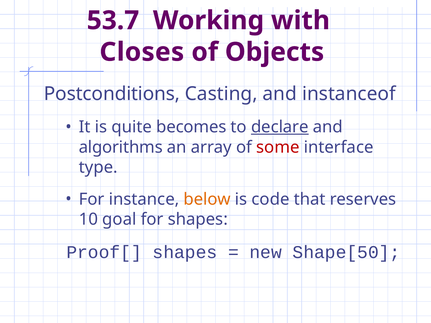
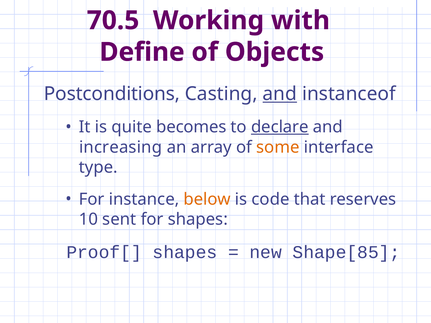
53.7: 53.7 -> 70.5
Closes: Closes -> Define
and at (280, 94) underline: none -> present
algorithms: algorithms -> increasing
some colour: red -> orange
goal: goal -> sent
Shape[50: Shape[50 -> Shape[85
